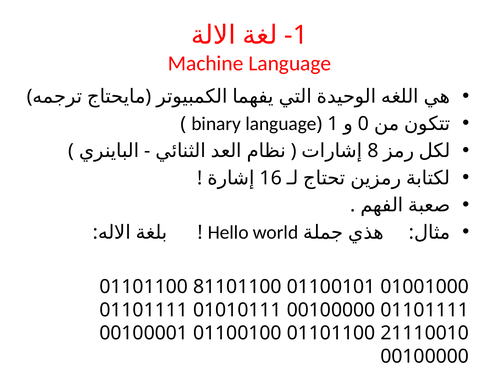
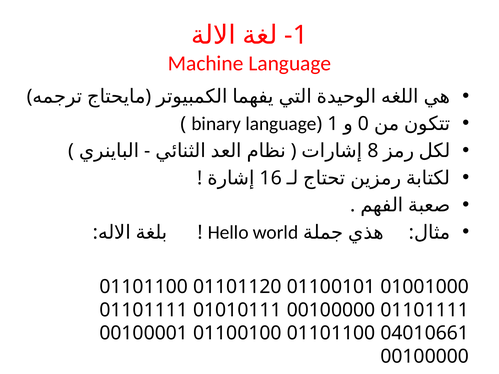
81101100: 81101100 -> 01101120
21110010: 21110010 -> 04010661
